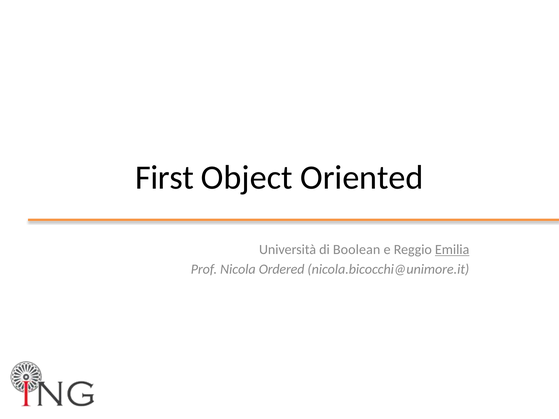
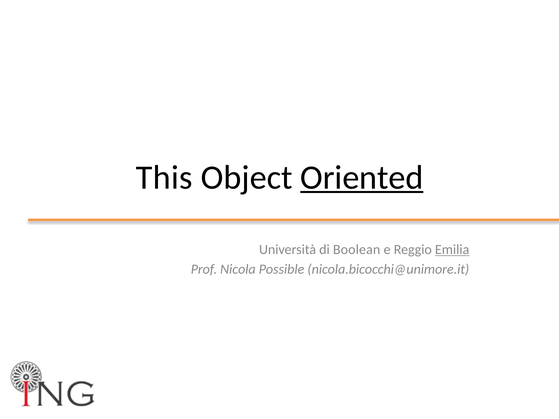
First: First -> This
Oriented underline: none -> present
Ordered: Ordered -> Possible
